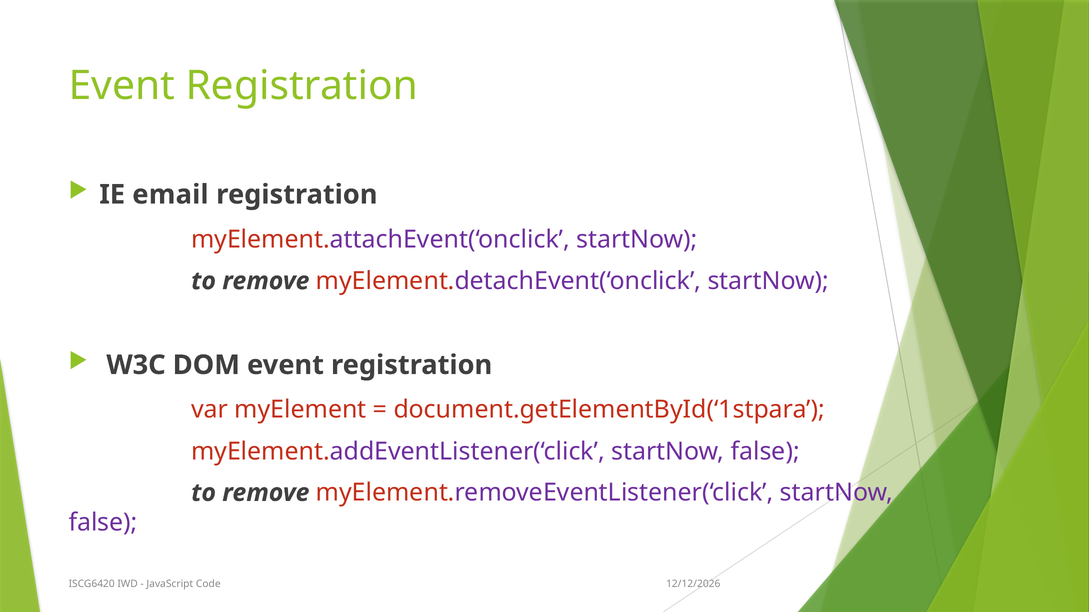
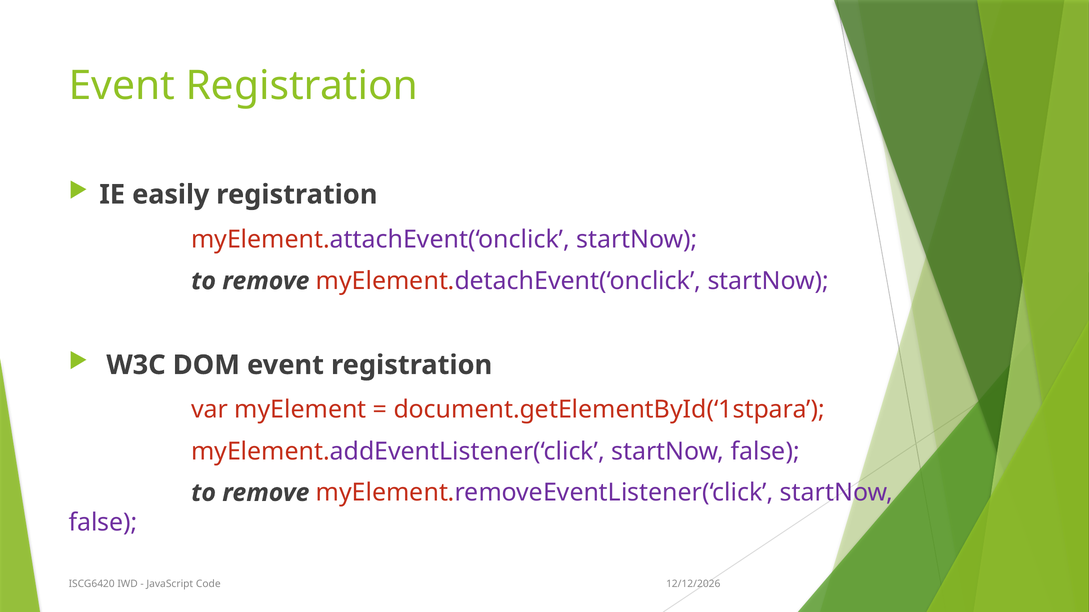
email: email -> easily
